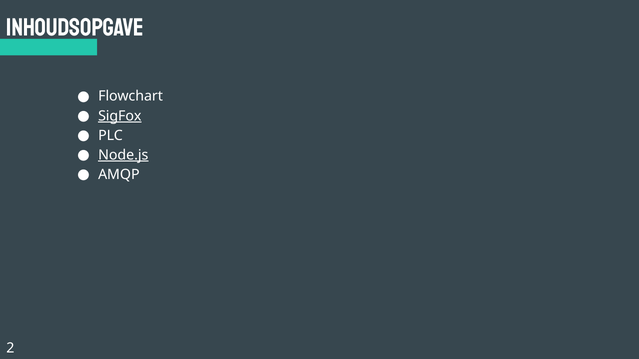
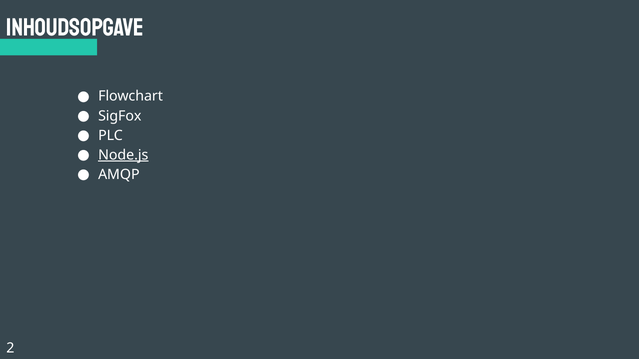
SigFox underline: present -> none
